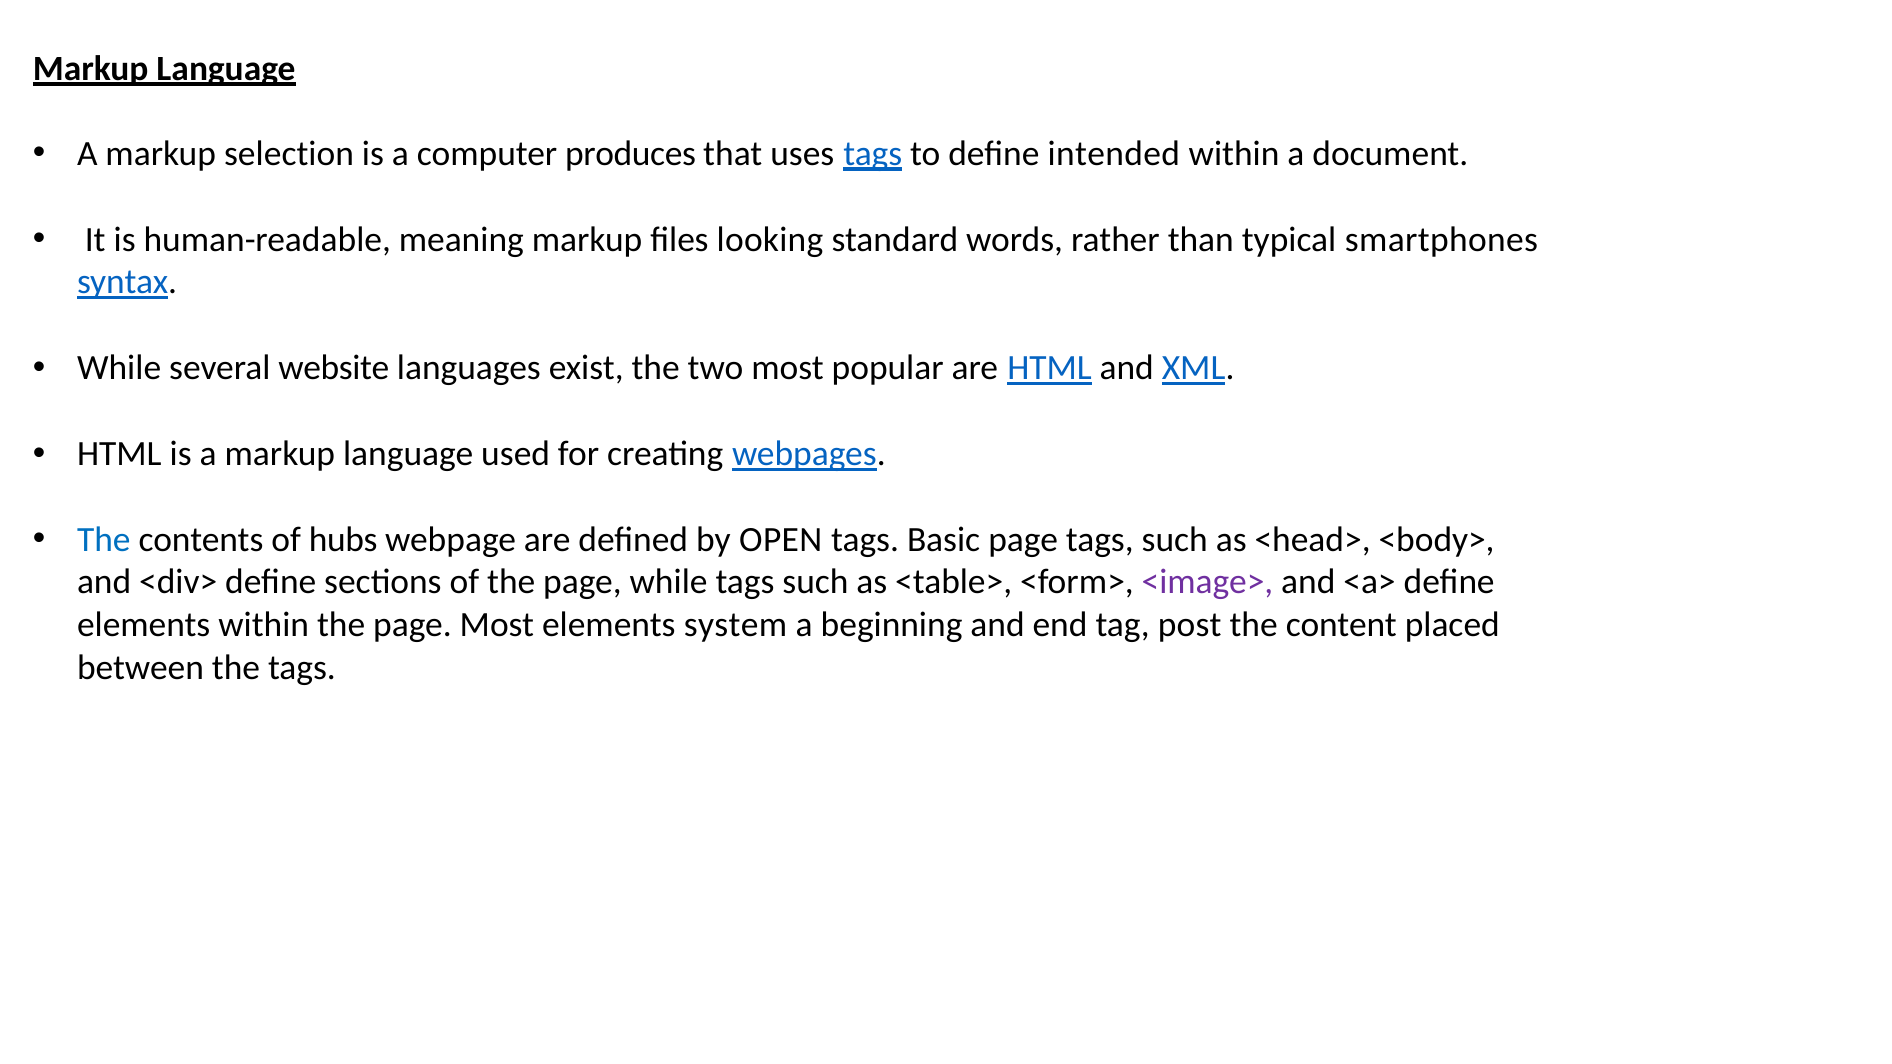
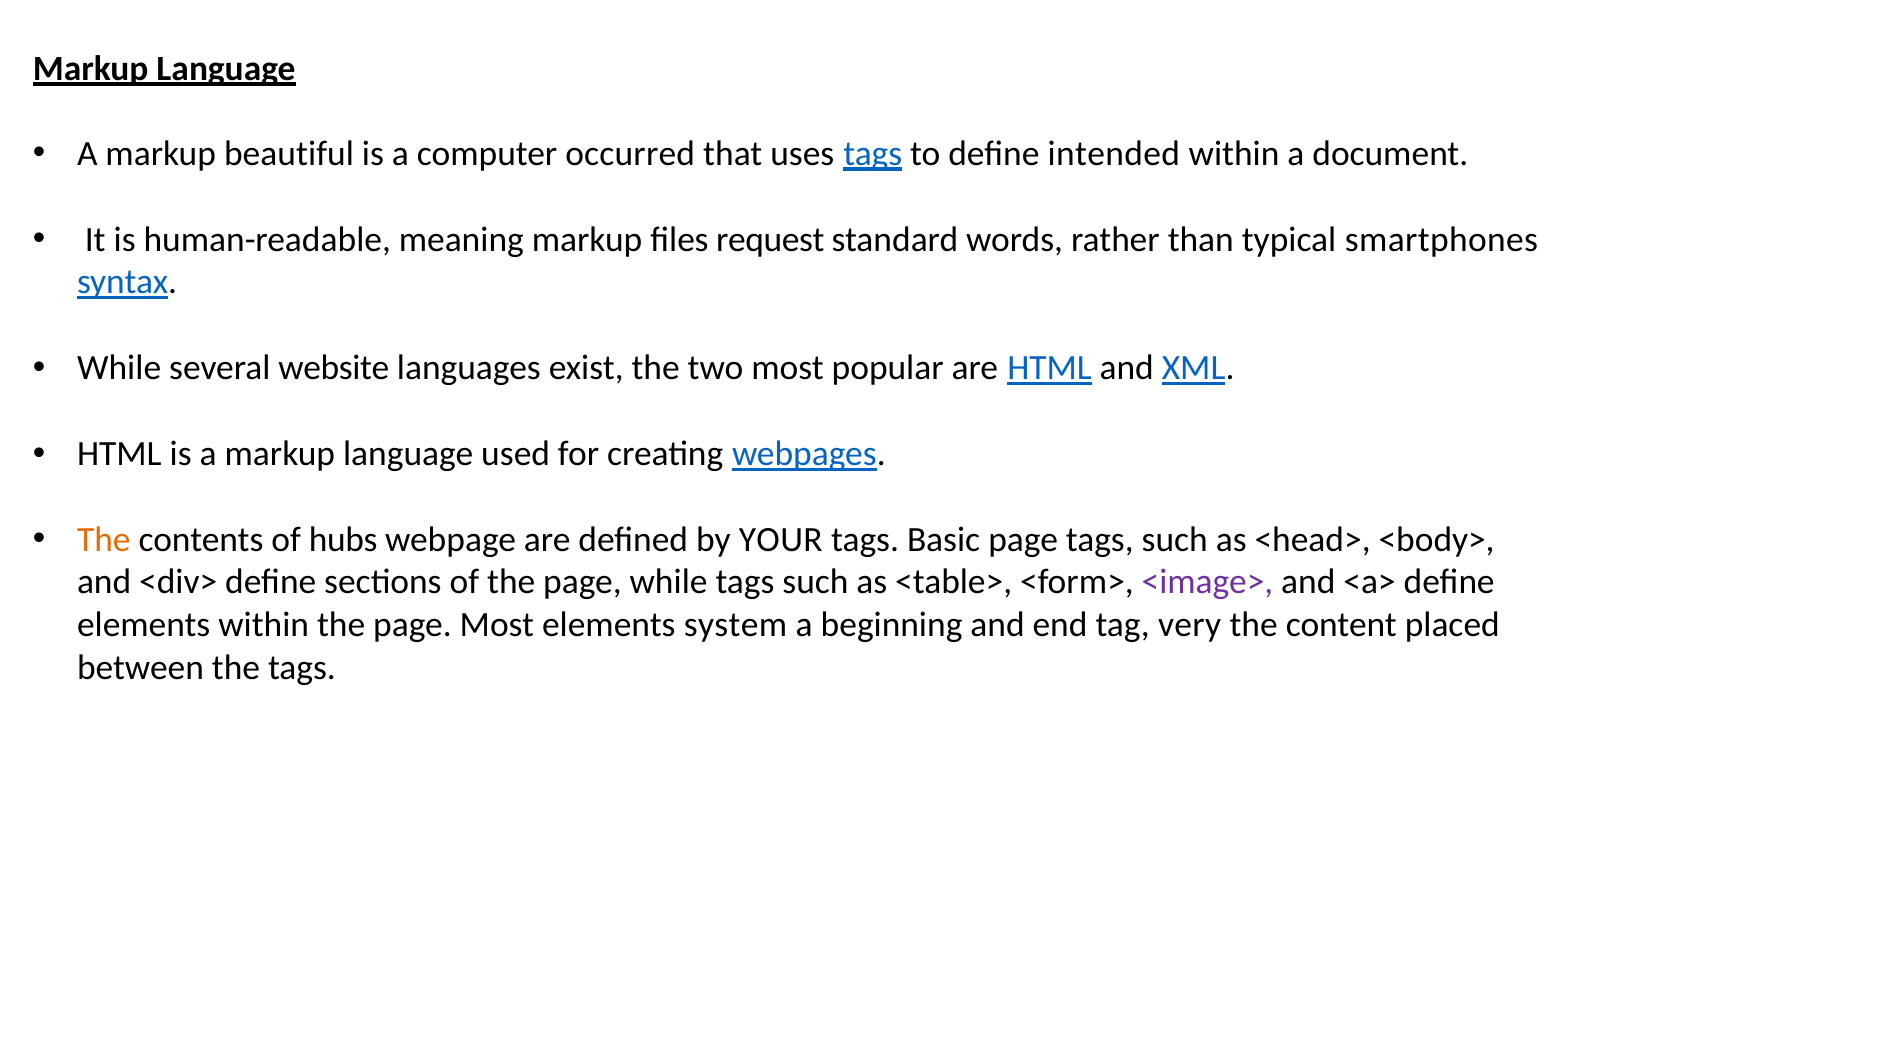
selection: selection -> beautiful
produces: produces -> occurred
looking: looking -> request
The at (104, 540) colour: blue -> orange
OPEN: OPEN -> YOUR
post: post -> very
